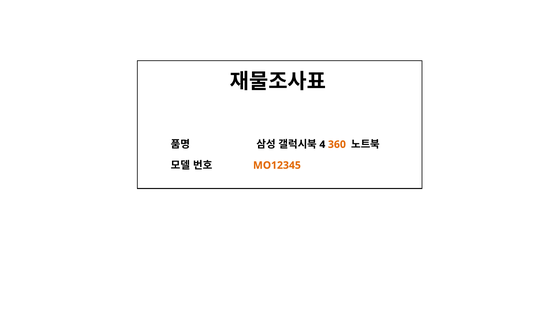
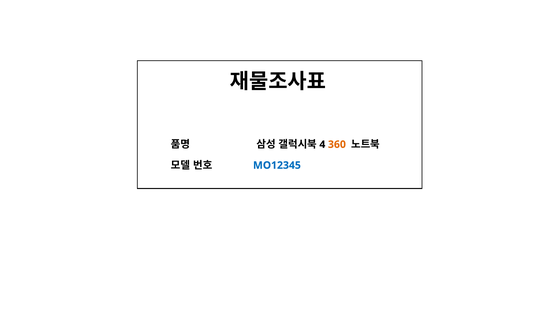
MO12345 colour: orange -> blue
